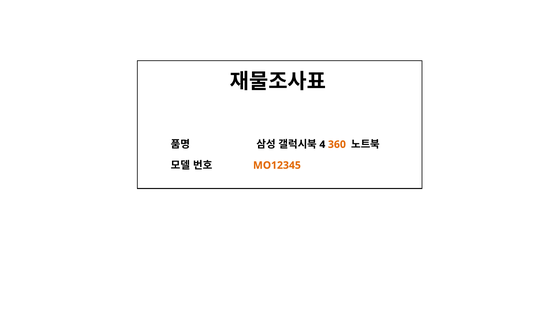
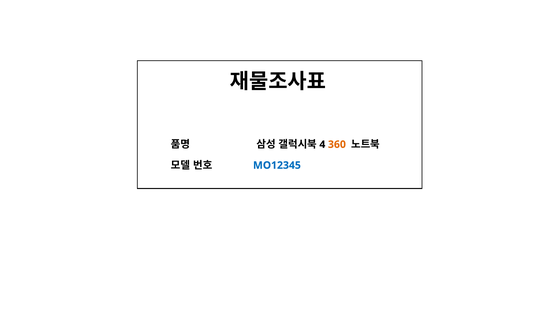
MO12345 colour: orange -> blue
